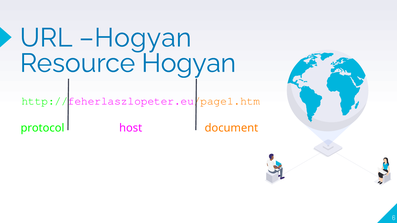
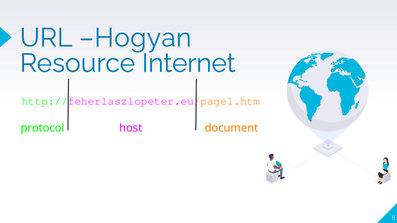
Resource Hogyan: Hogyan -> Internet
